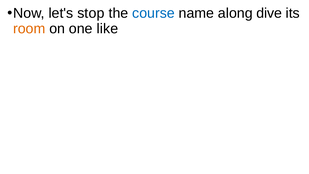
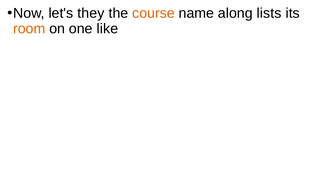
stop: stop -> they
course colour: blue -> orange
dive: dive -> lists
